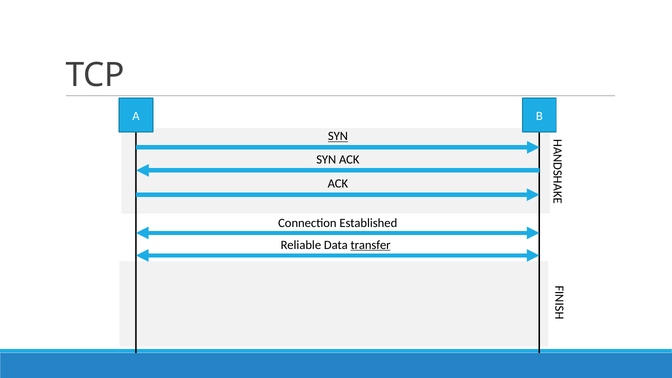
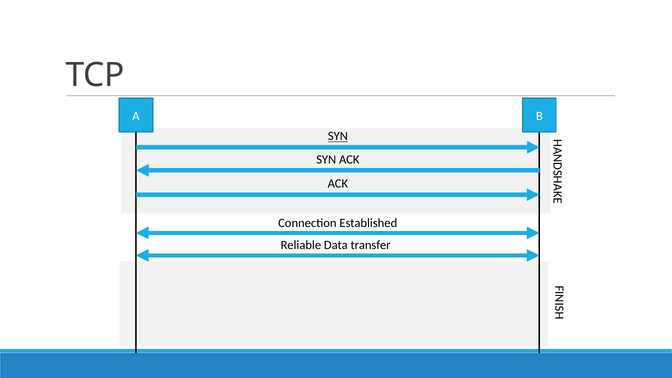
transfer underline: present -> none
